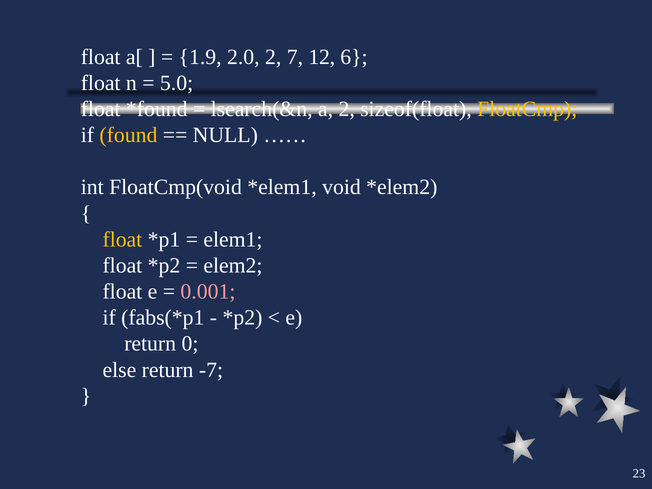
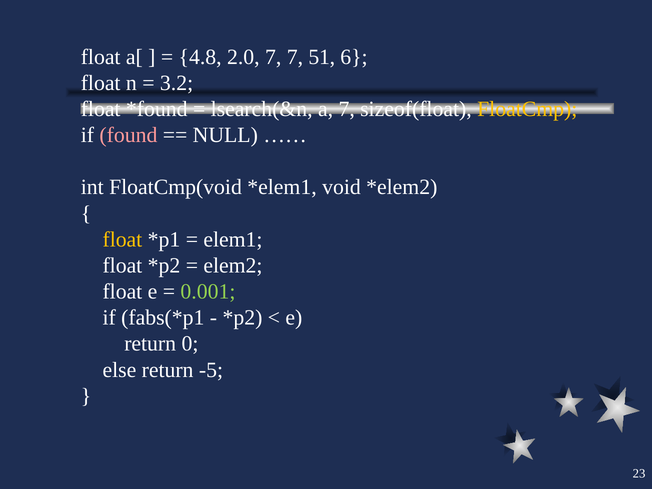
1.9: 1.9 -> 4.8
2.0 2: 2 -> 7
12: 12 -> 51
5.0: 5.0 -> 3.2
a 2: 2 -> 7
found colour: yellow -> pink
0.001 colour: pink -> light green
-7: -7 -> -5
